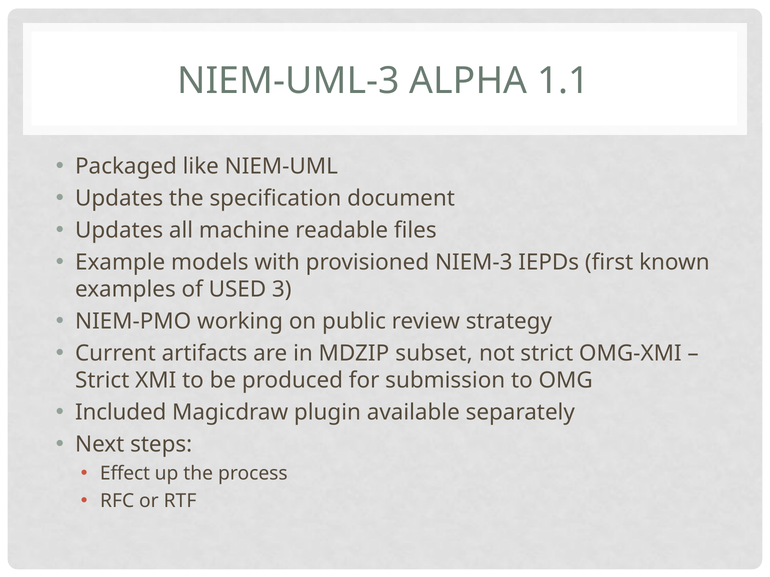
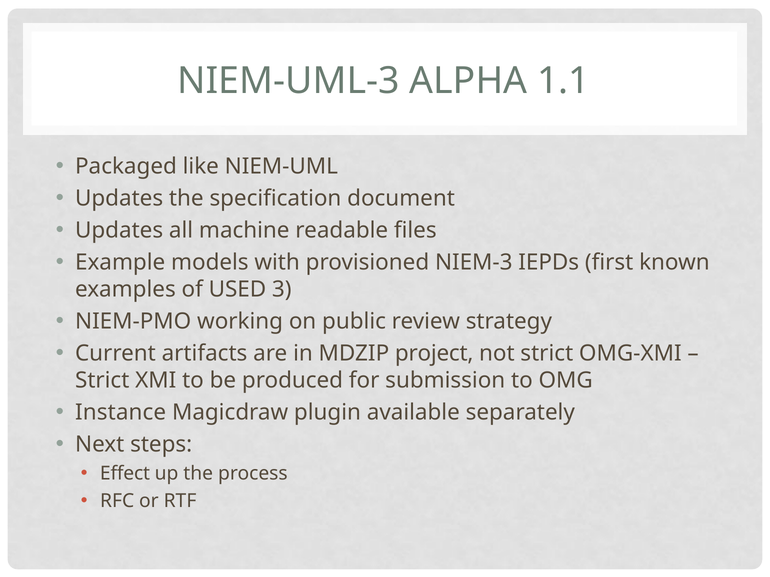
subset: subset -> project
Included: Included -> Instance
